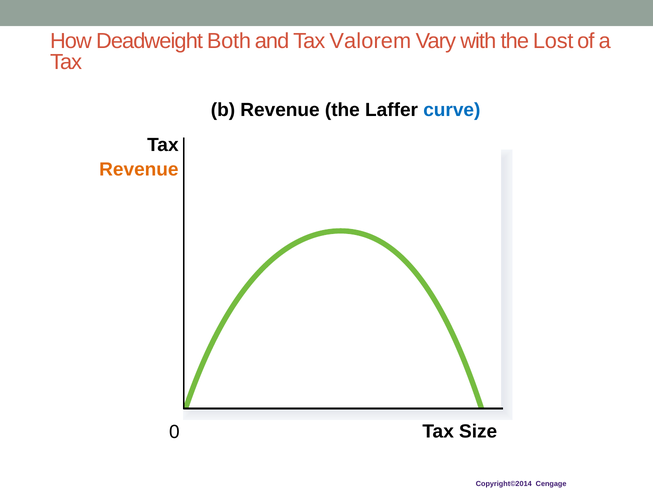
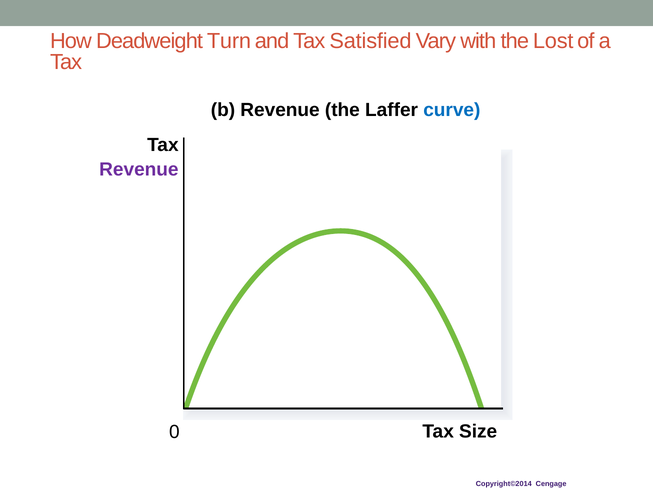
Both: Both -> Turn
Valorem: Valorem -> Satisfied
Revenue at (139, 170) colour: orange -> purple
